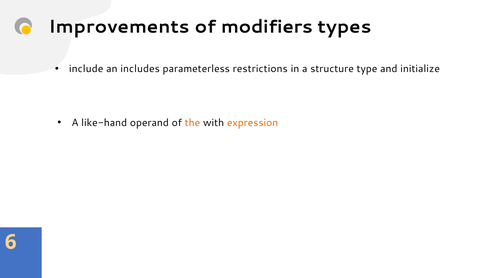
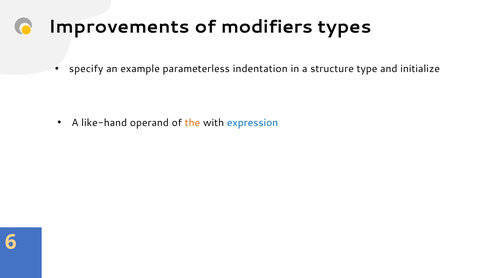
include: include -> specify
includes: includes -> example
restrictions: restrictions -> indentation
expression colour: orange -> blue
